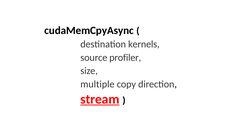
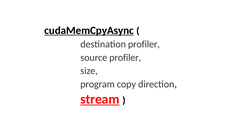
cudaMemCpyAsync underline: none -> present
destination kernels: kernels -> profiler
multiple: multiple -> program
